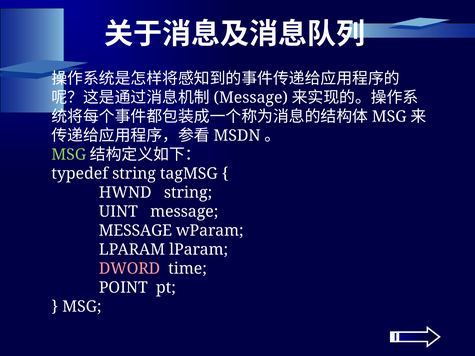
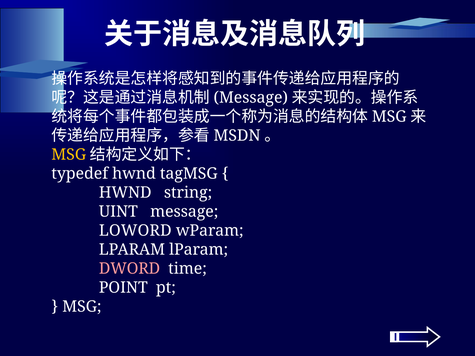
MSG at (69, 155) colour: light green -> yellow
typedef string: string -> hwnd
MESSAGE at (135, 231): MESSAGE -> LOWORD
